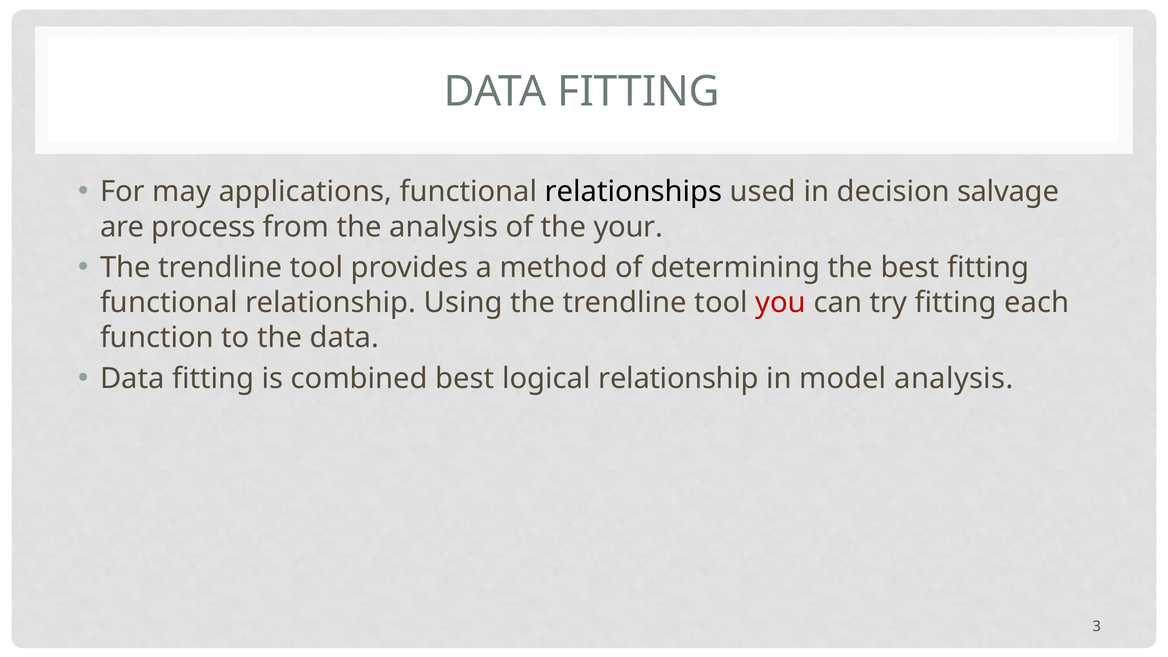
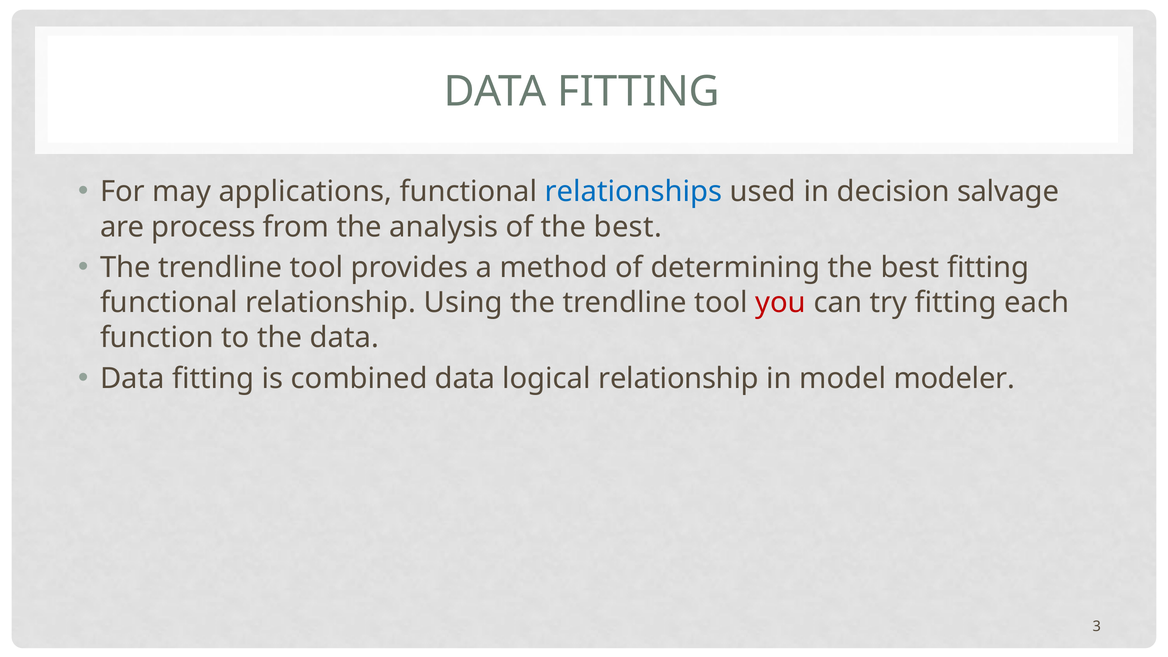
relationships colour: black -> blue
of the your: your -> best
combined best: best -> data
model analysis: analysis -> modeler
